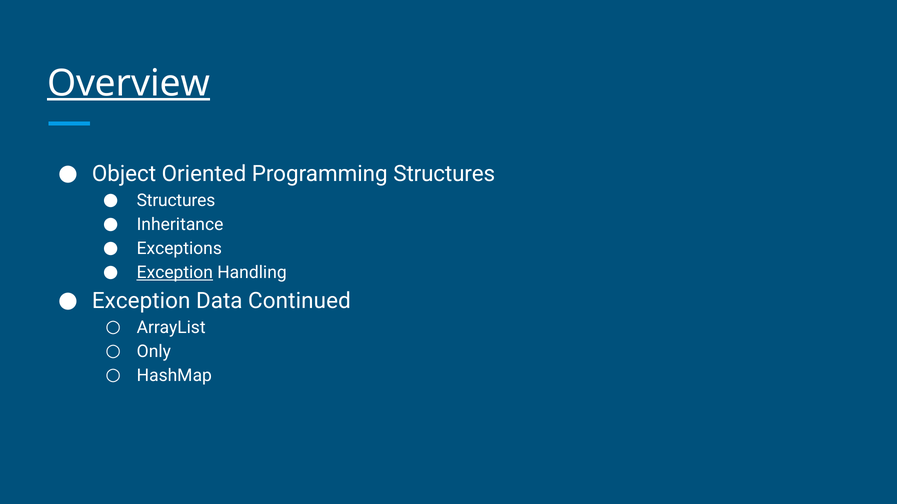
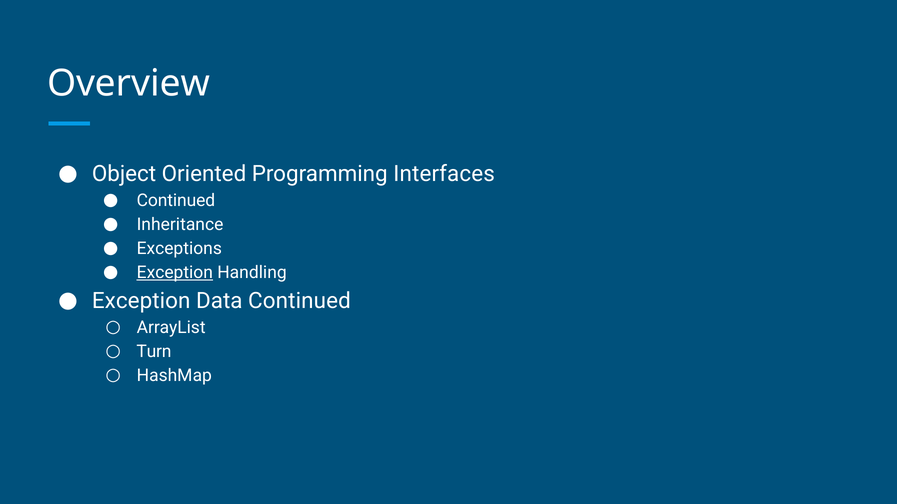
Overview underline: present -> none
Programming Structures: Structures -> Interfaces
Structures at (176, 201): Structures -> Continued
Only: Only -> Turn
